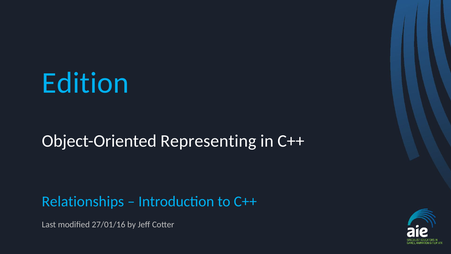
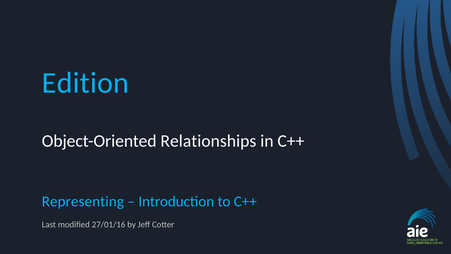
Representing: Representing -> Relationships
Relationships: Relationships -> Representing
